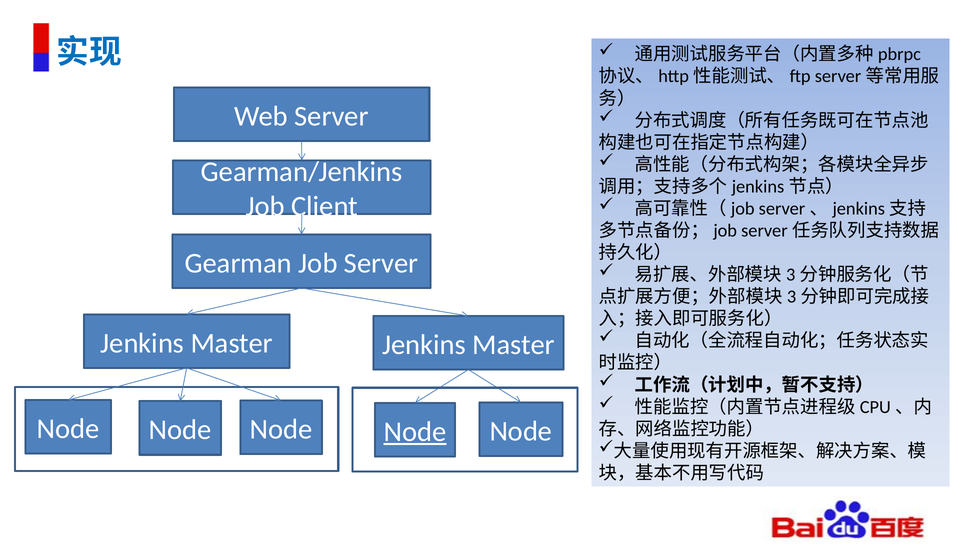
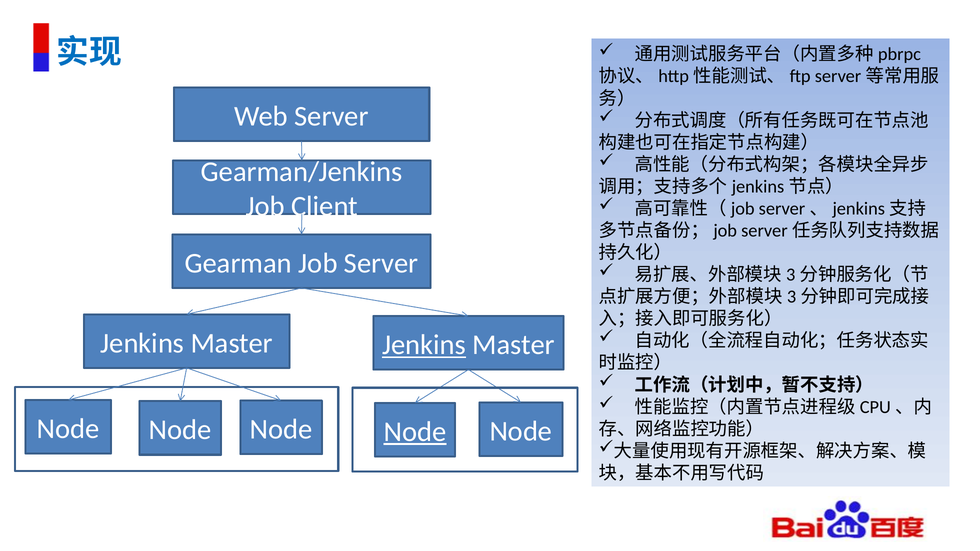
Jenkins at (424, 345) underline: none -> present
